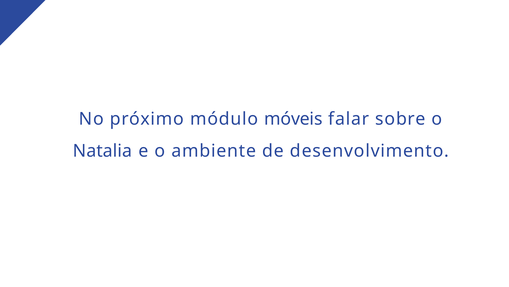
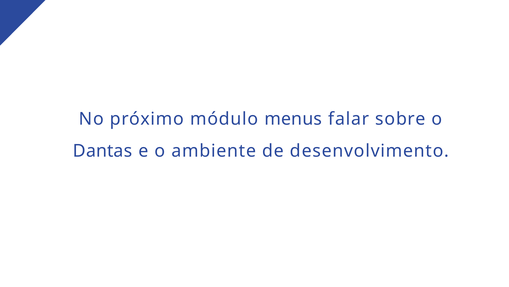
móveis: móveis -> menus
Natalia: Natalia -> Dantas
